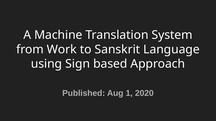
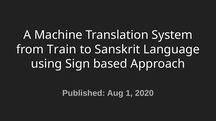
Work: Work -> Train
